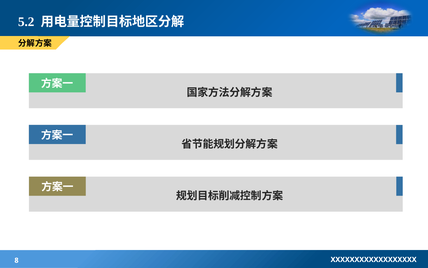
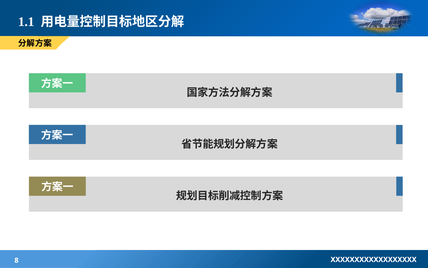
5.2: 5.2 -> 1.1
